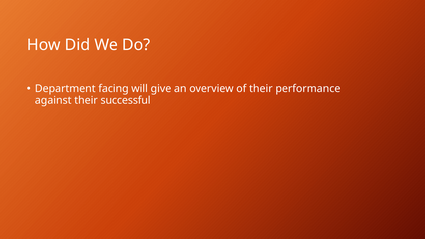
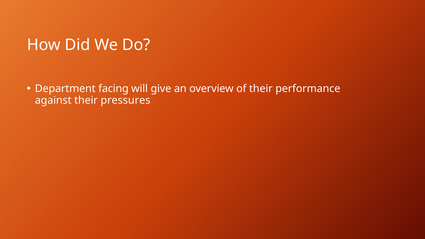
successful: successful -> pressures
